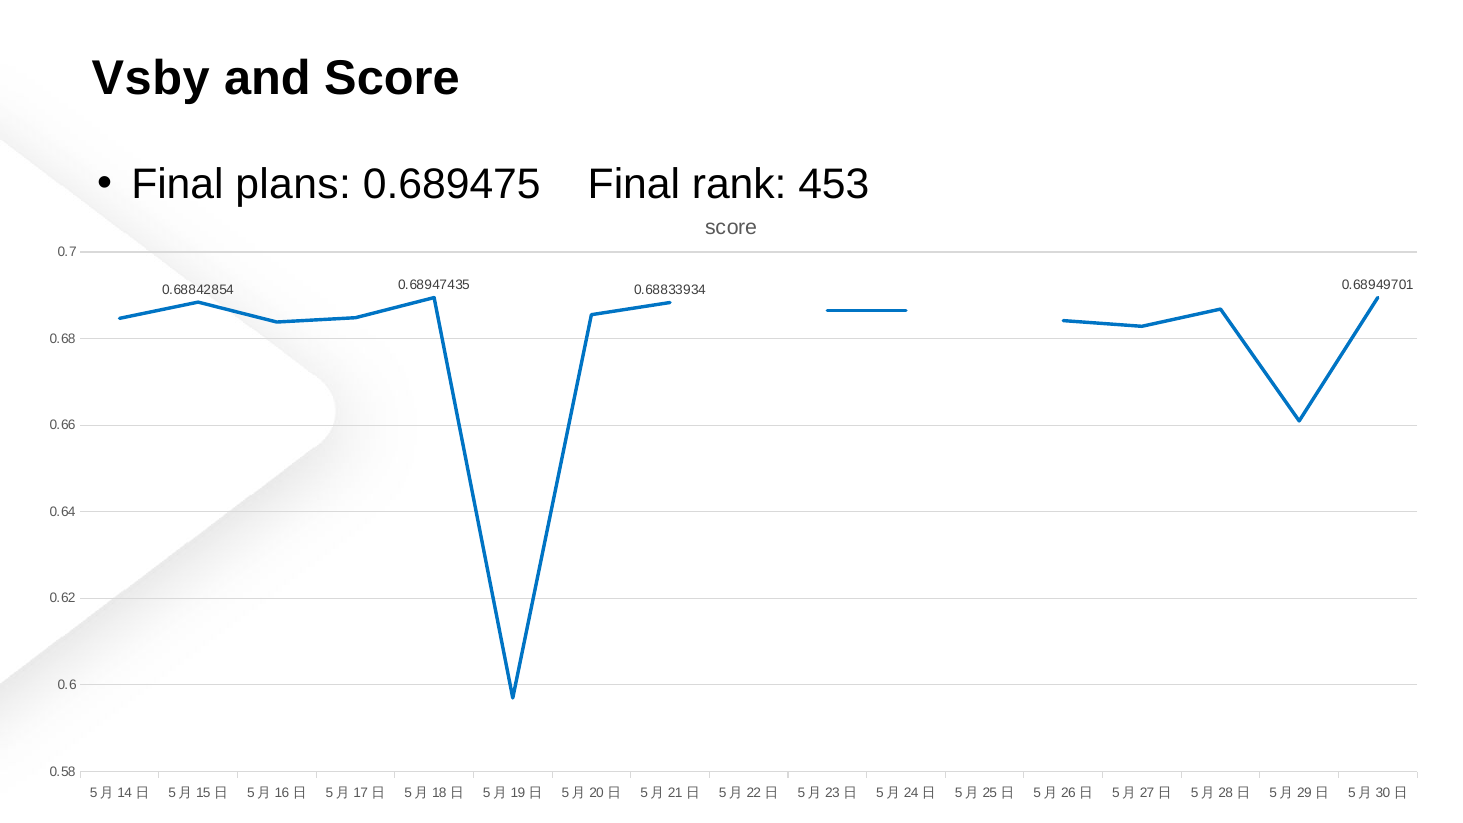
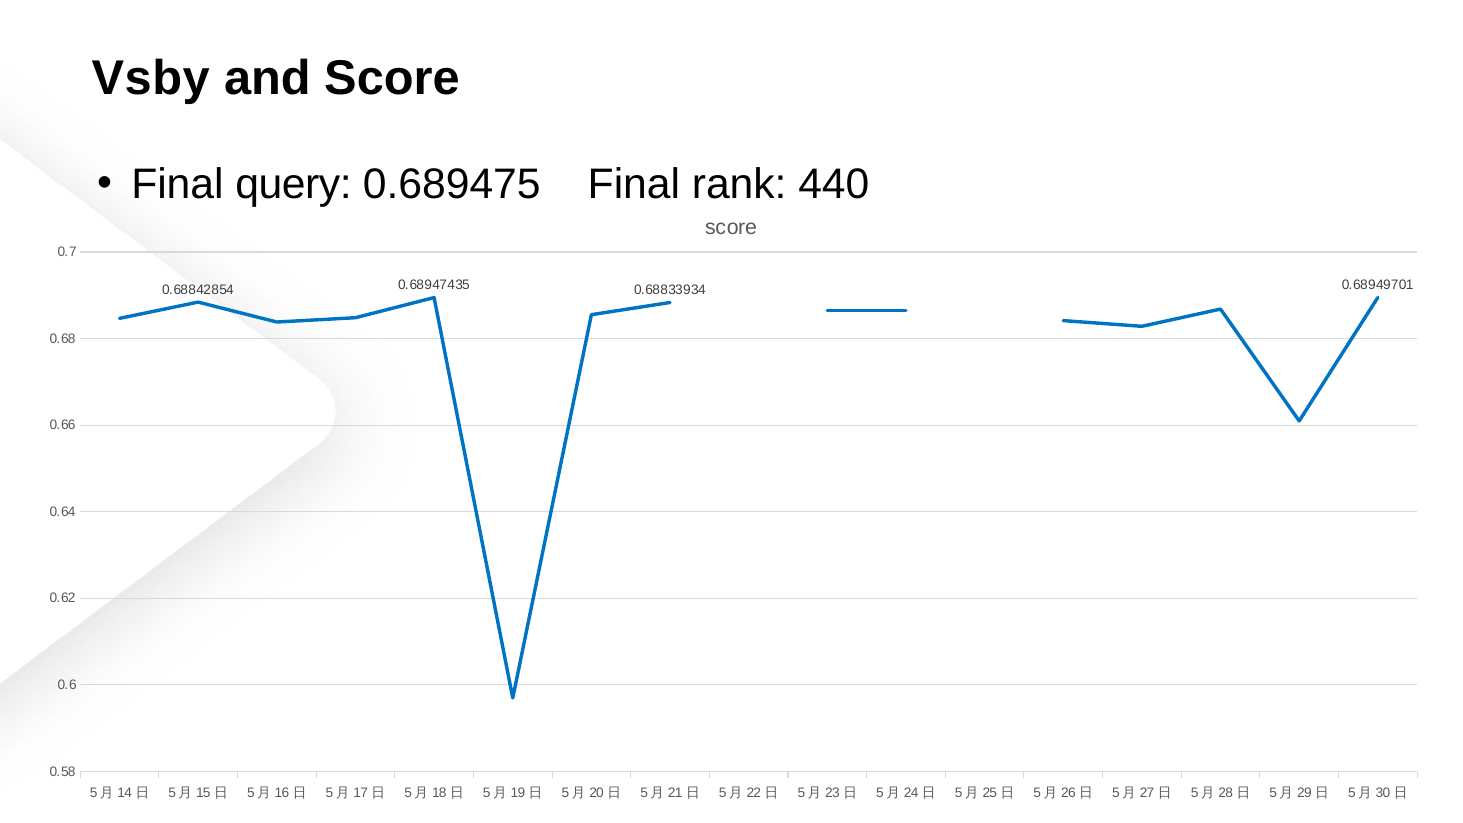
plans: plans -> query
453: 453 -> 440
